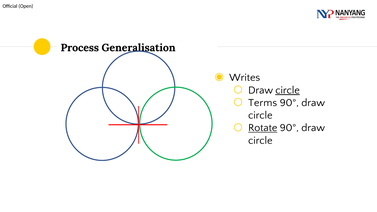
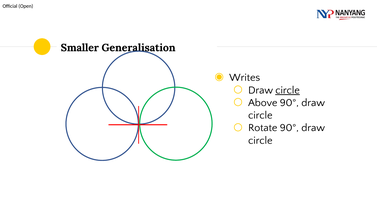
Process: Process -> Smaller
Terms: Terms -> Above
Rotate underline: present -> none
